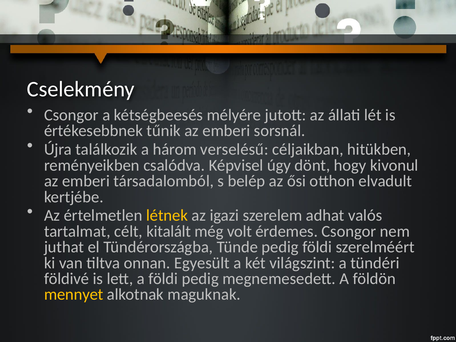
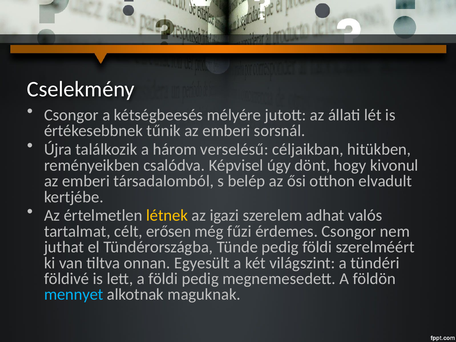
kitalált: kitalált -> erősen
volt: volt -> fűzi
mennyet colour: yellow -> light blue
